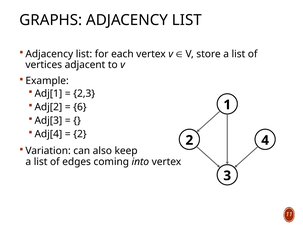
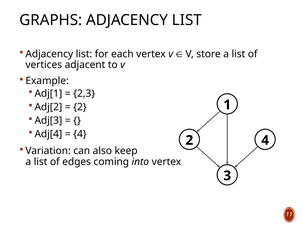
6 at (80, 107): 6 -> 2
2 at (80, 133): 2 -> 4
